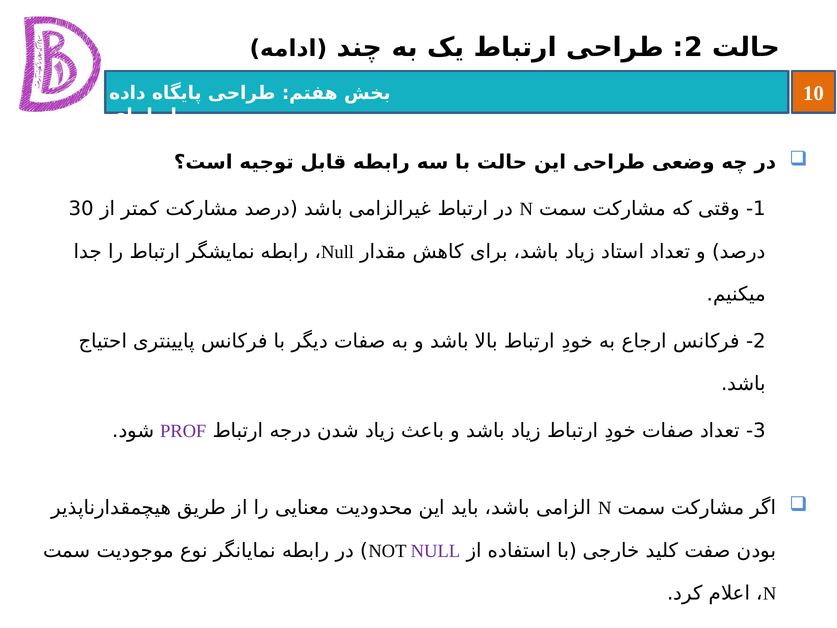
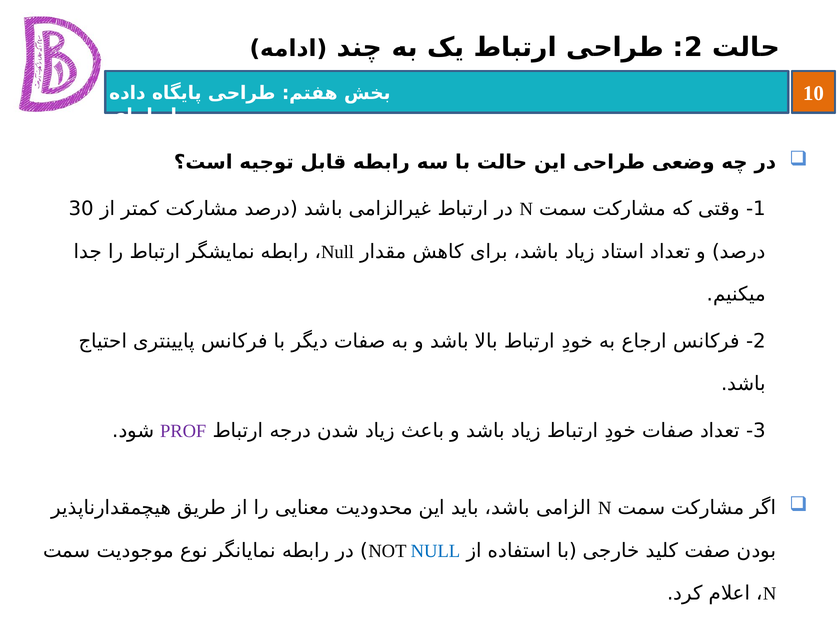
NULL at (435, 551) colour: purple -> blue
